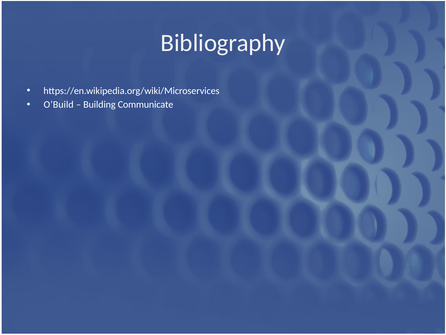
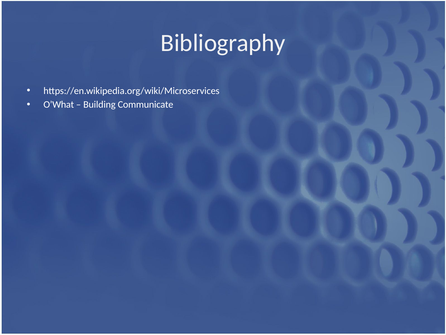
O’Build: O’Build -> O’What
